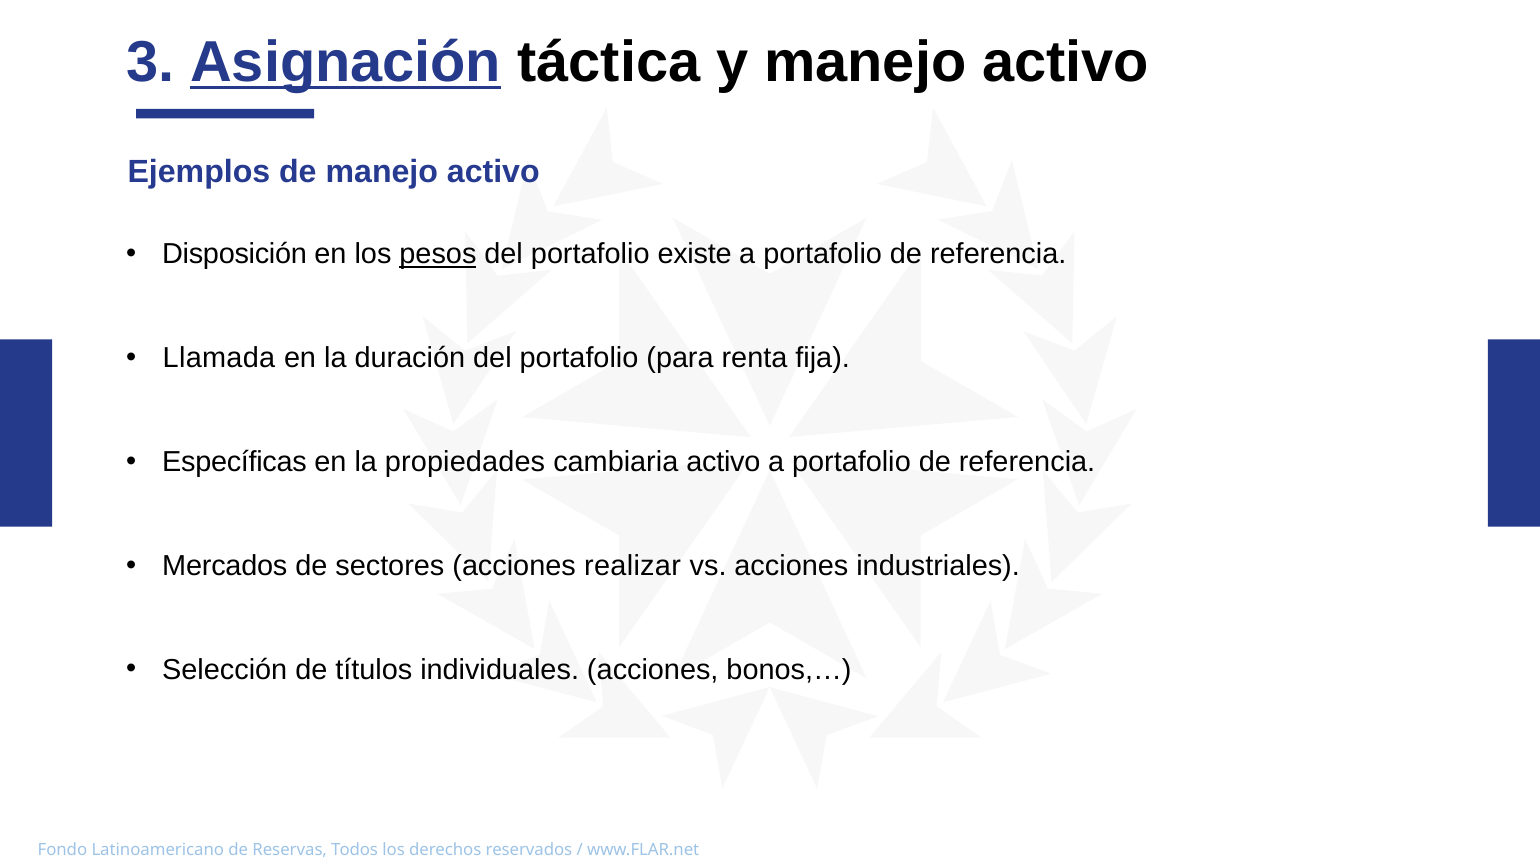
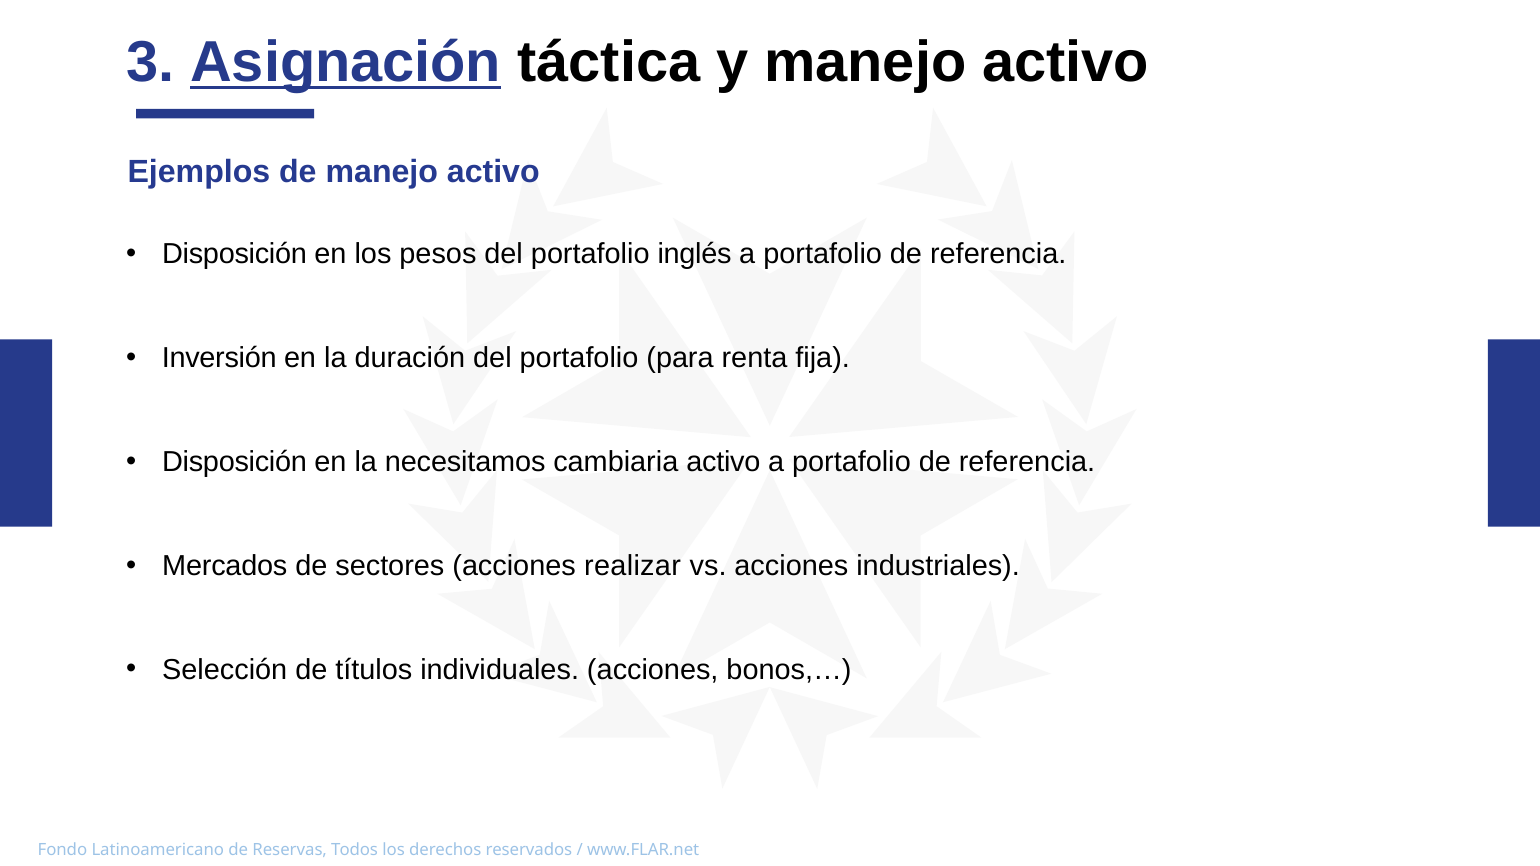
pesos underline: present -> none
existe: existe -> inglés
Llamada: Llamada -> Inversión
Específicas at (235, 462): Específicas -> Disposición
propiedades: propiedades -> necesitamos
